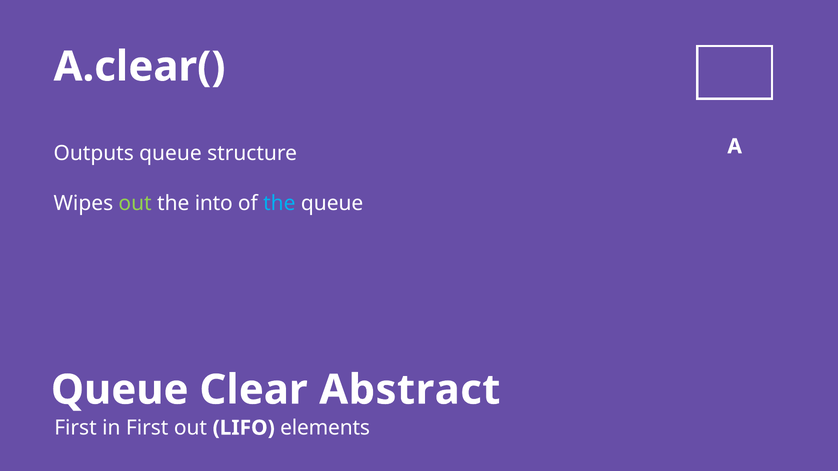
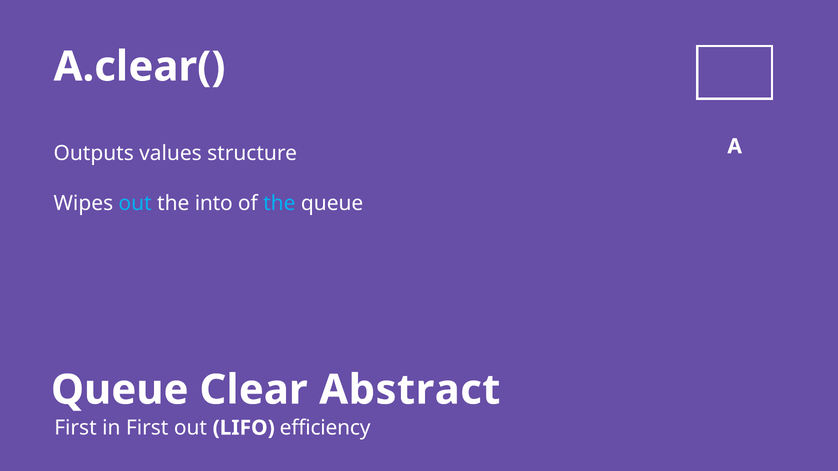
Outputs queue: queue -> values
out at (135, 204) colour: light green -> light blue
elements: elements -> efficiency
